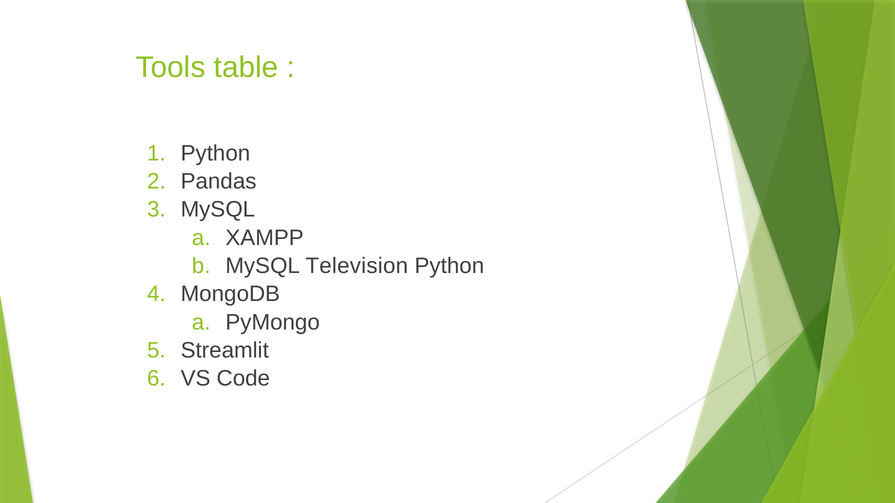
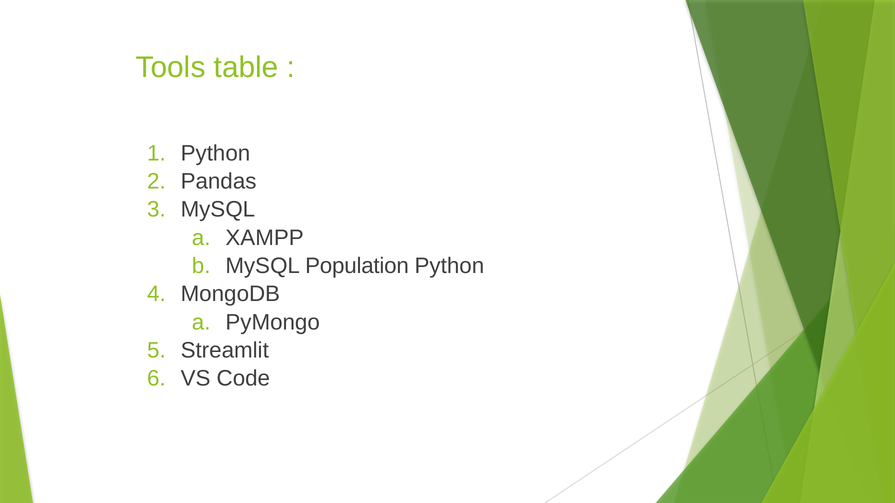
Television: Television -> Population
